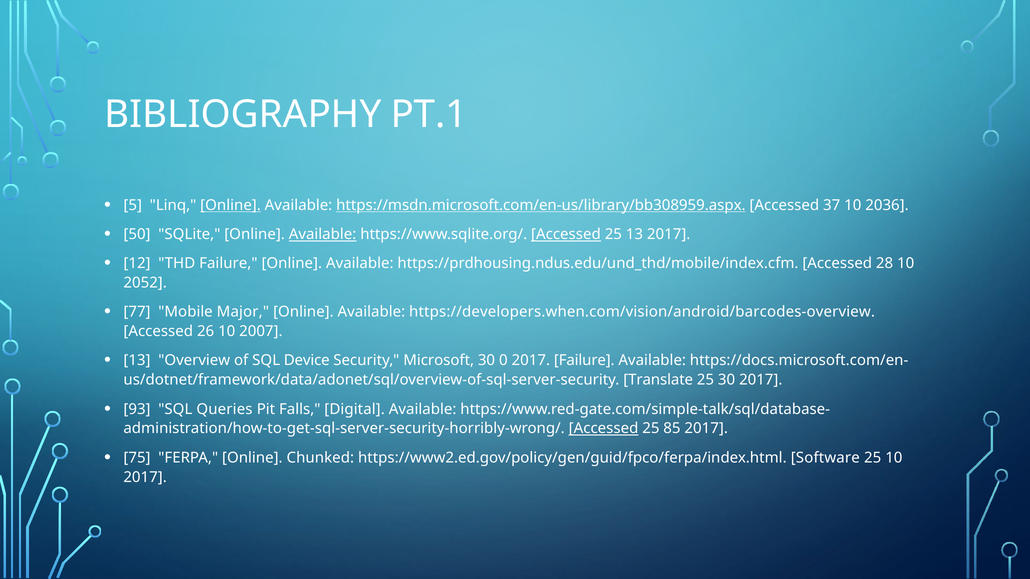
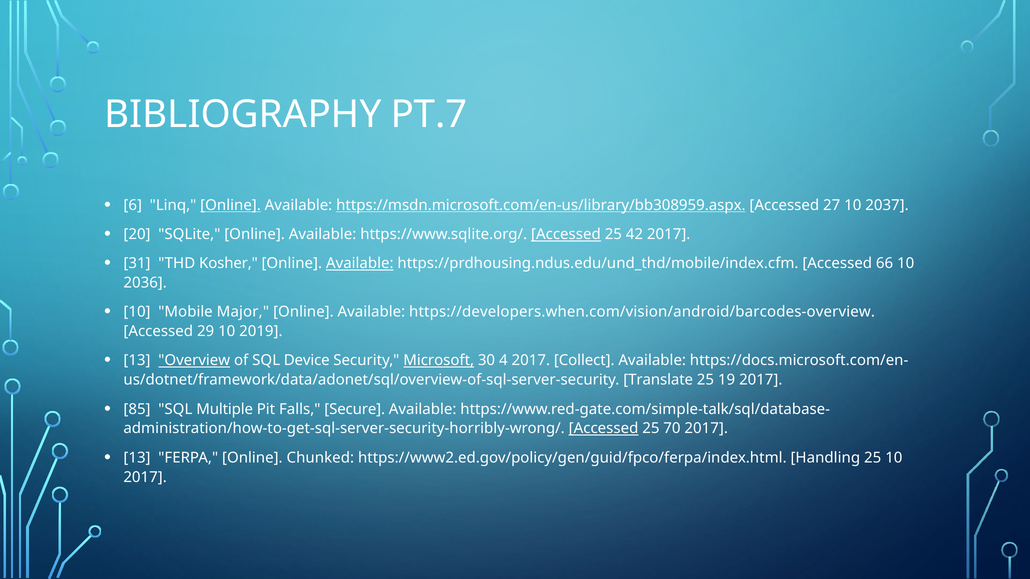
PT.1: PT.1 -> PT.7
5: 5 -> 6
37: 37 -> 27
2036: 2036 -> 2037
50: 50 -> 20
Available at (323, 235) underline: present -> none
25 13: 13 -> 42
12: 12 -> 31
THD Failure: Failure -> Kosher
Available at (360, 264) underline: none -> present
28: 28 -> 66
2052: 2052 -> 2036
77 at (137, 312): 77 -> 10
26: 26 -> 29
2007: 2007 -> 2019
Overview underline: none -> present
Microsoft underline: none -> present
0: 0 -> 4
2017 Failure: Failure -> Collect
25 30: 30 -> 19
93: 93 -> 85
Queries: Queries -> Multiple
Digital: Digital -> Secure
85: 85 -> 70
75 at (137, 458): 75 -> 13
Software: Software -> Handling
